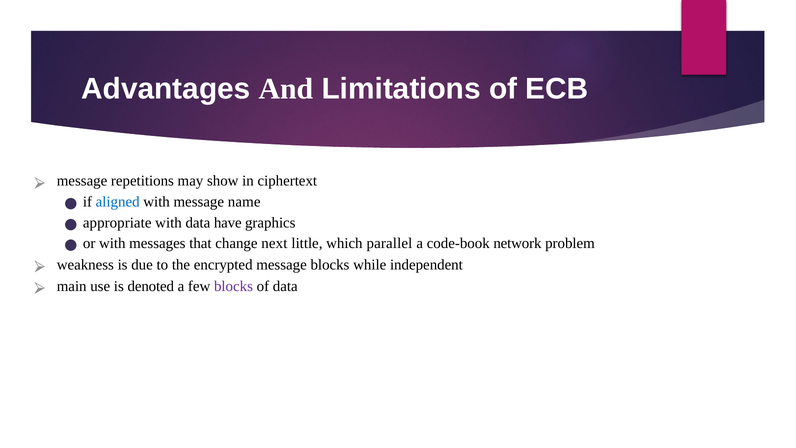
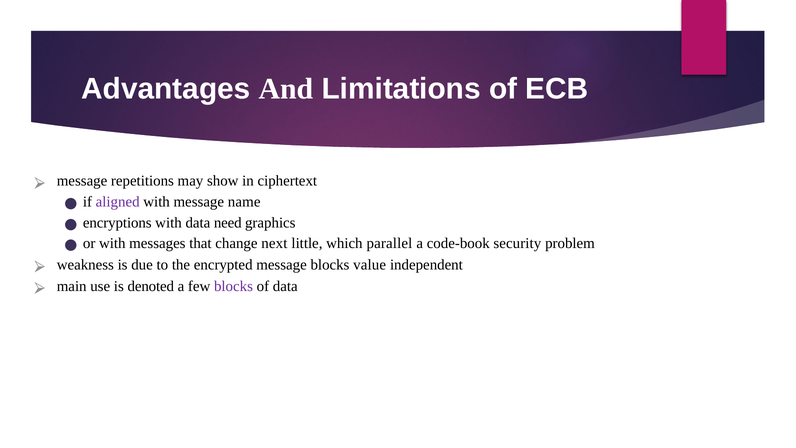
aligned colour: blue -> purple
appropriate: appropriate -> encryptions
have: have -> need
network: network -> security
while: while -> value
